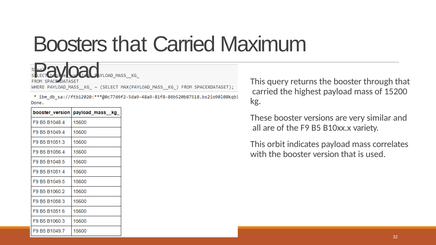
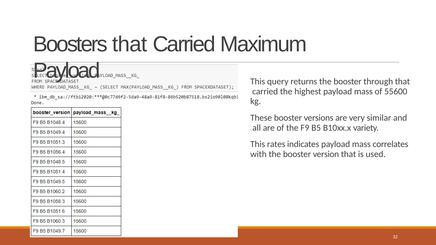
15200: 15200 -> 55600
orbit: orbit -> rates
